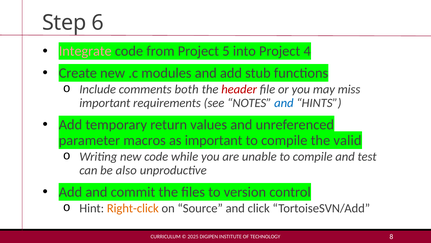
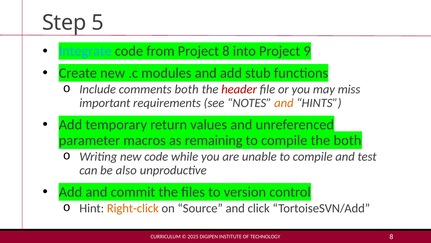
6: 6 -> 5
Integrate colour: pink -> light blue
Project 5: 5 -> 8
4: 4 -> 9
and at (284, 103) colour: blue -> orange
as important: important -> remaining
the valid: valid -> both
